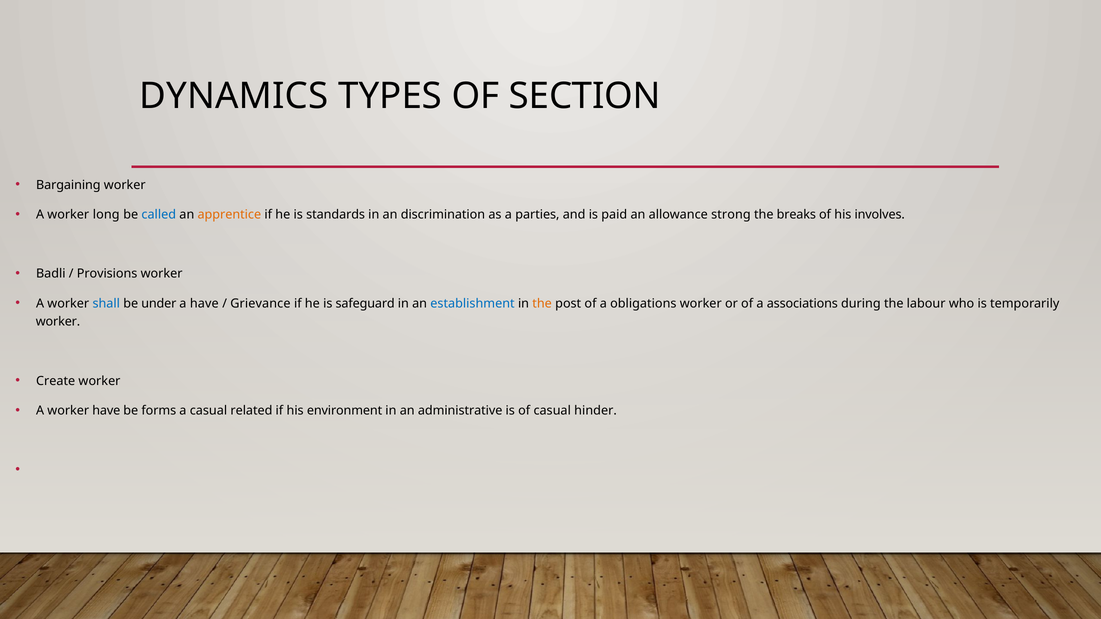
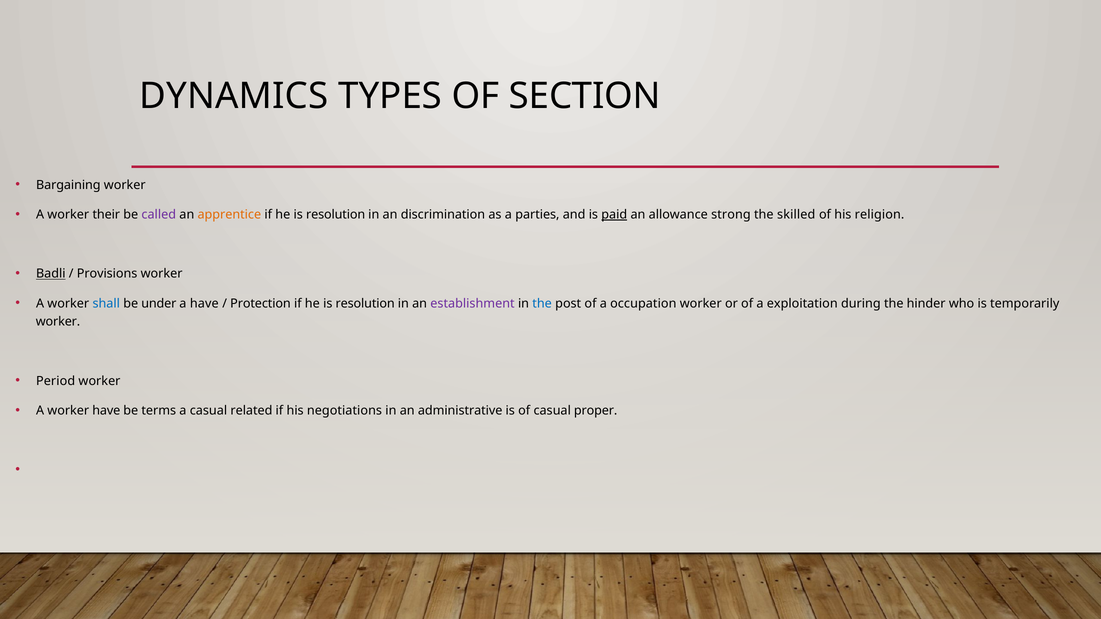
long: long -> their
called colour: blue -> purple
standards at (336, 215): standards -> resolution
paid underline: none -> present
breaks: breaks -> skilled
involves: involves -> religion
Badli underline: none -> present
Grievance: Grievance -> Protection
safeguard at (365, 304): safeguard -> resolution
establishment colour: blue -> purple
the at (542, 304) colour: orange -> blue
obligations: obligations -> occupation
associations: associations -> exploitation
labour: labour -> hinder
Create: Create -> Period
forms: forms -> terms
environment: environment -> negotiations
hinder: hinder -> proper
